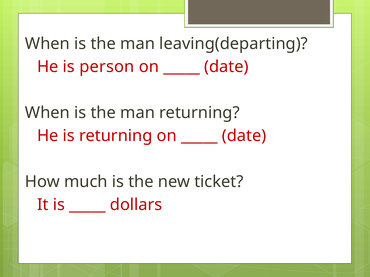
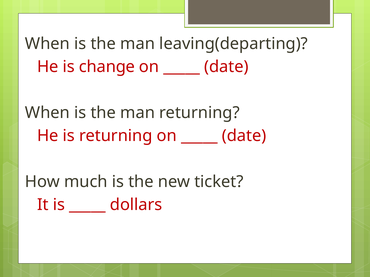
person: person -> change
